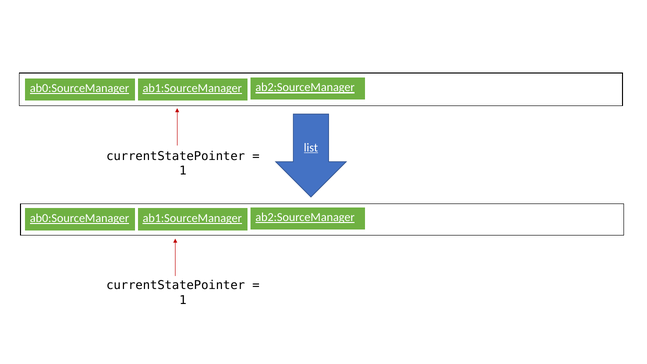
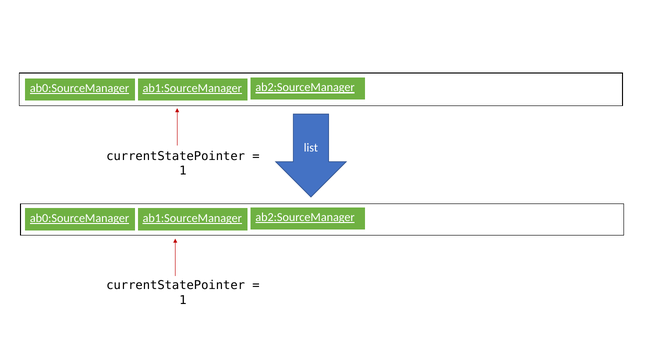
list underline: present -> none
